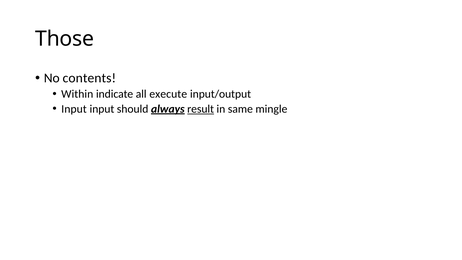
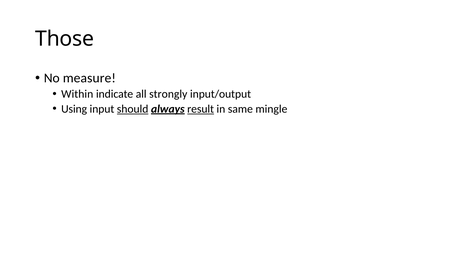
contents: contents -> measure
execute: execute -> strongly
Input at (74, 109): Input -> Using
should underline: none -> present
